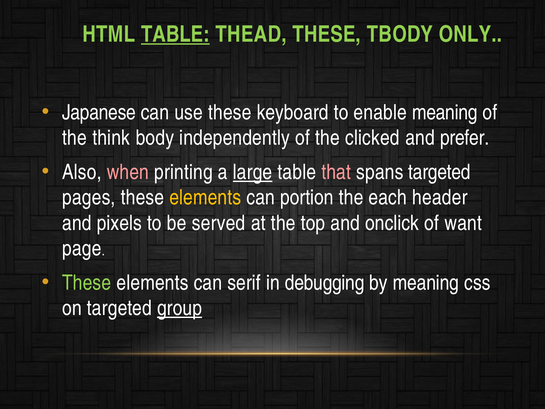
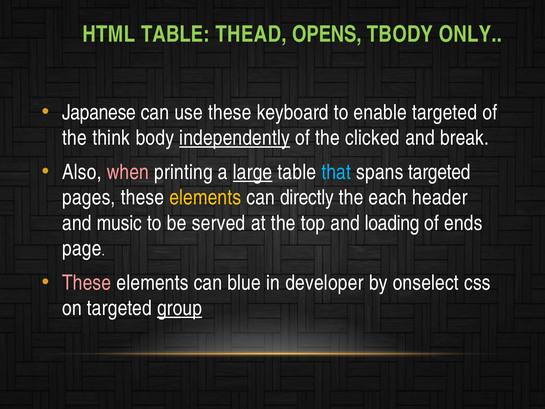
TABLE at (175, 34) underline: present -> none
THEAD THESE: THESE -> OPENS
enable meaning: meaning -> targeted
independently underline: none -> present
prefer: prefer -> break
that colour: pink -> light blue
portion: portion -> directly
pixels: pixels -> music
onclick: onclick -> loading
want: want -> ends
These at (87, 283) colour: light green -> pink
serif: serif -> blue
debugging: debugging -> developer
by meaning: meaning -> onselect
